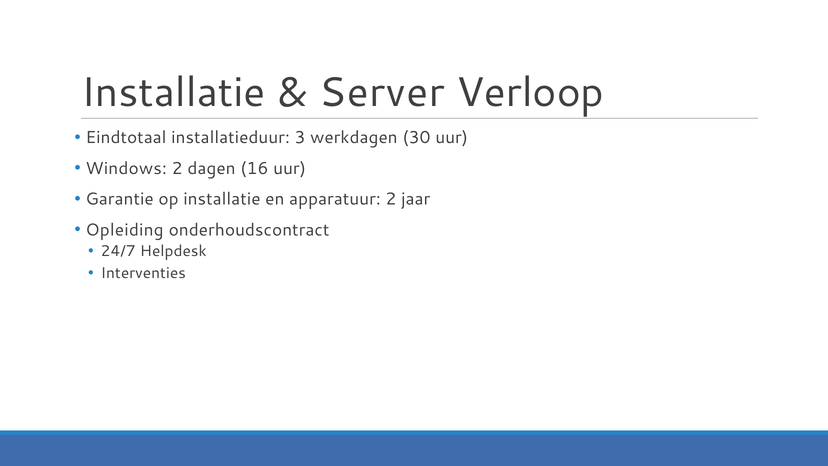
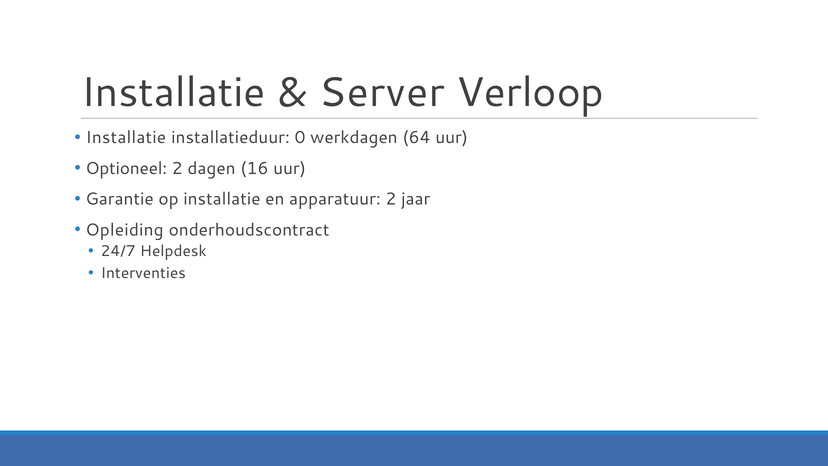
Eindtotaal at (126, 138): Eindtotaal -> Installatie
3: 3 -> 0
30: 30 -> 64
Windows: Windows -> Optioneel
